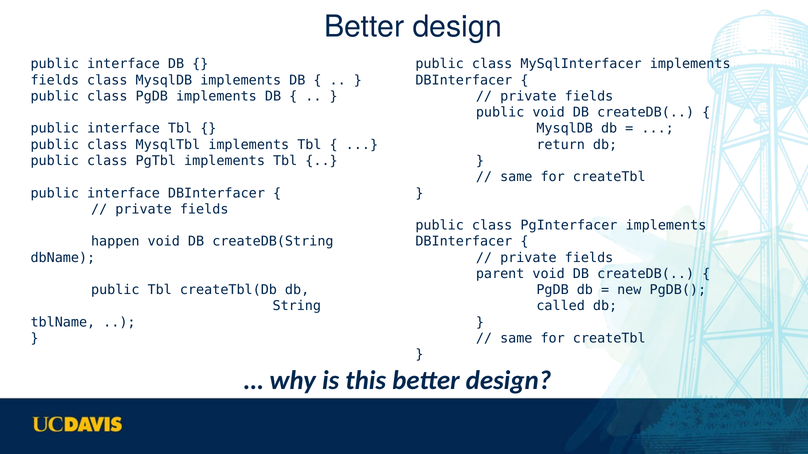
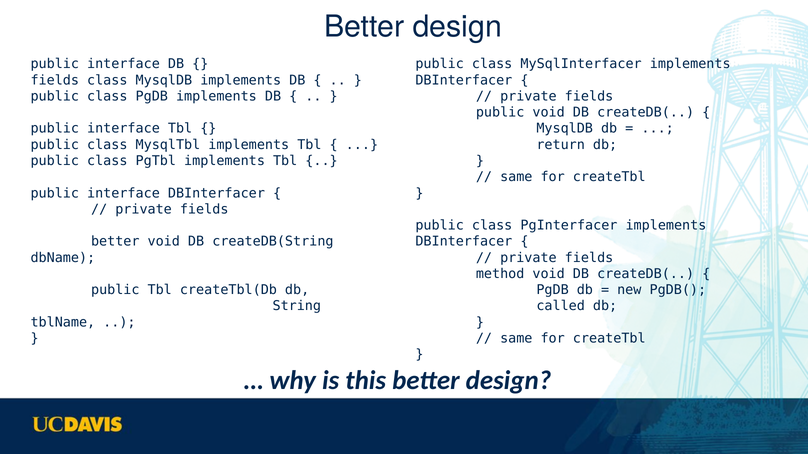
happen at (115, 242): happen -> better
parent: parent -> method
